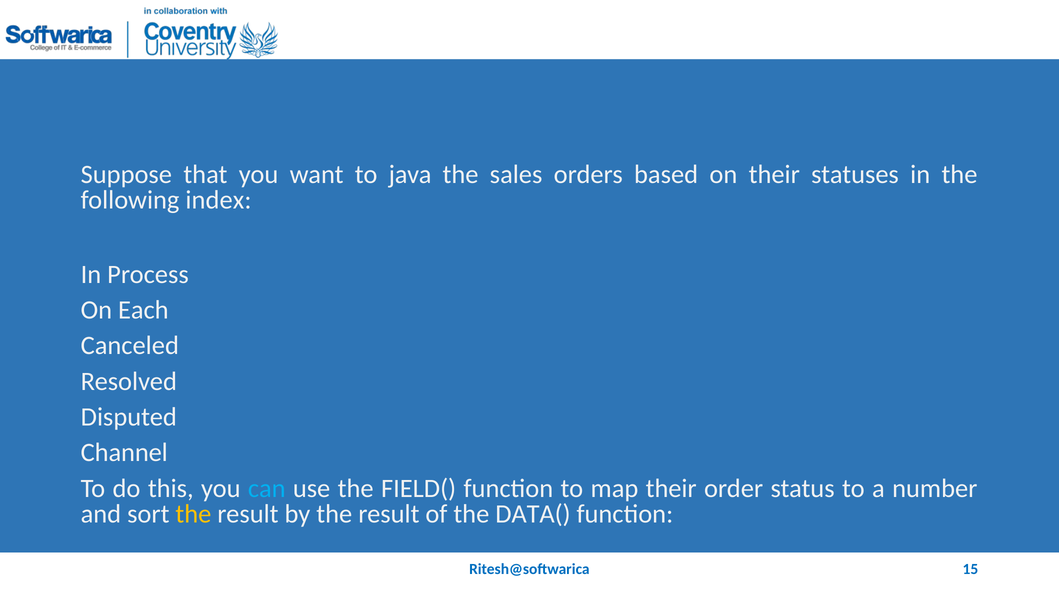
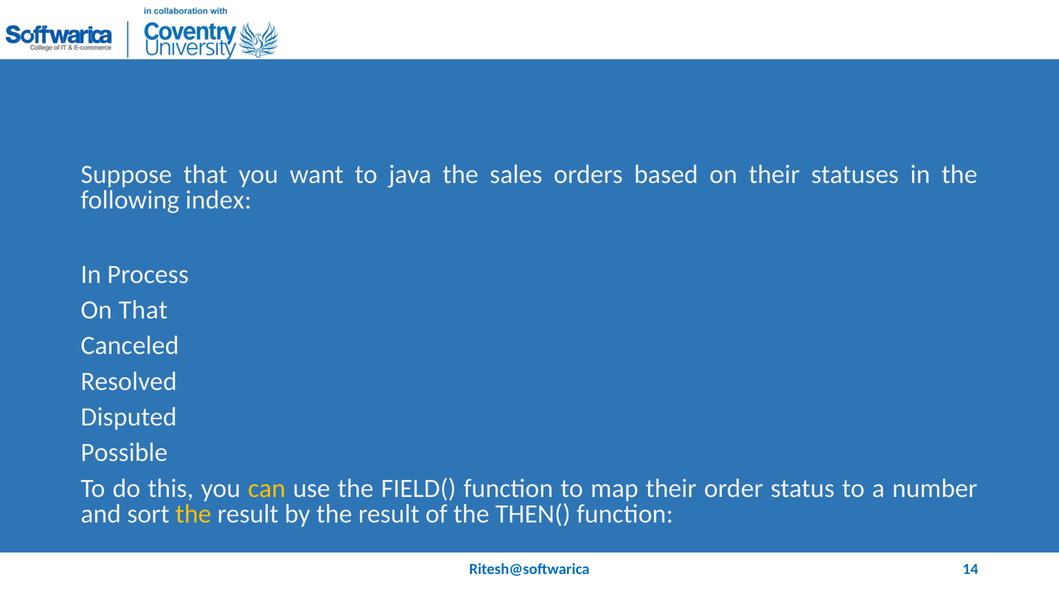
On Each: Each -> That
Channel: Channel -> Possible
can colour: light blue -> yellow
DATA(: DATA( -> THEN(
15: 15 -> 14
